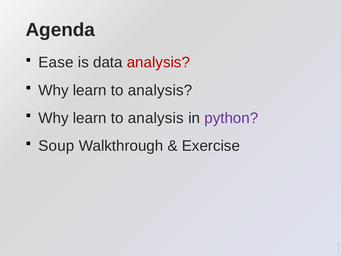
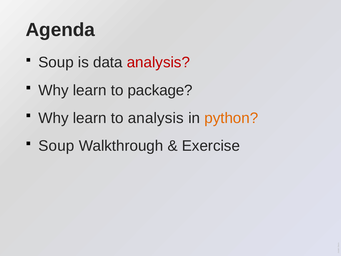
Ease at (56, 62): Ease -> Soup
analysis at (160, 90): analysis -> package
python colour: purple -> orange
